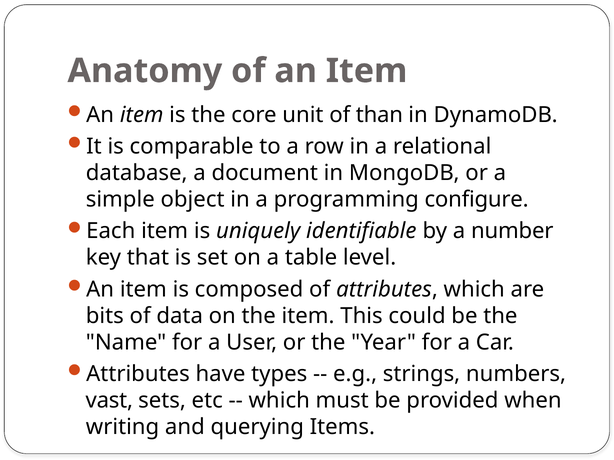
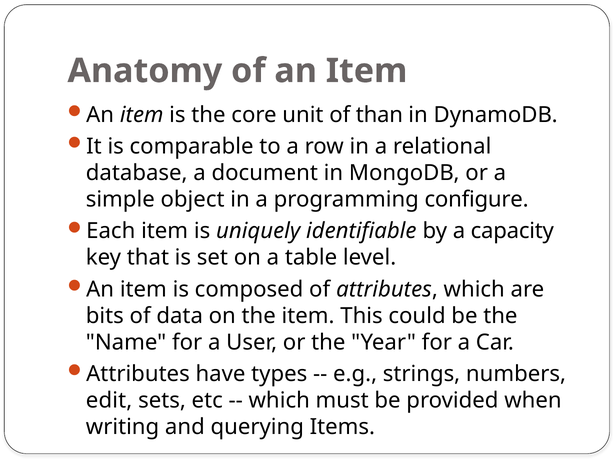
number: number -> capacity
vast: vast -> edit
